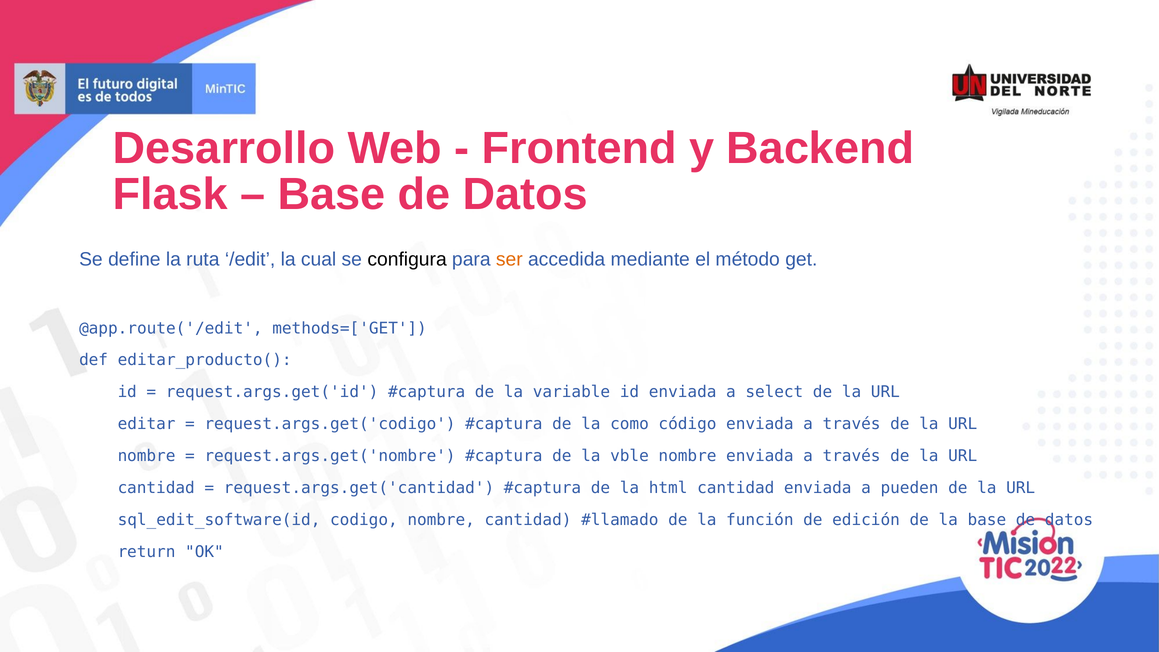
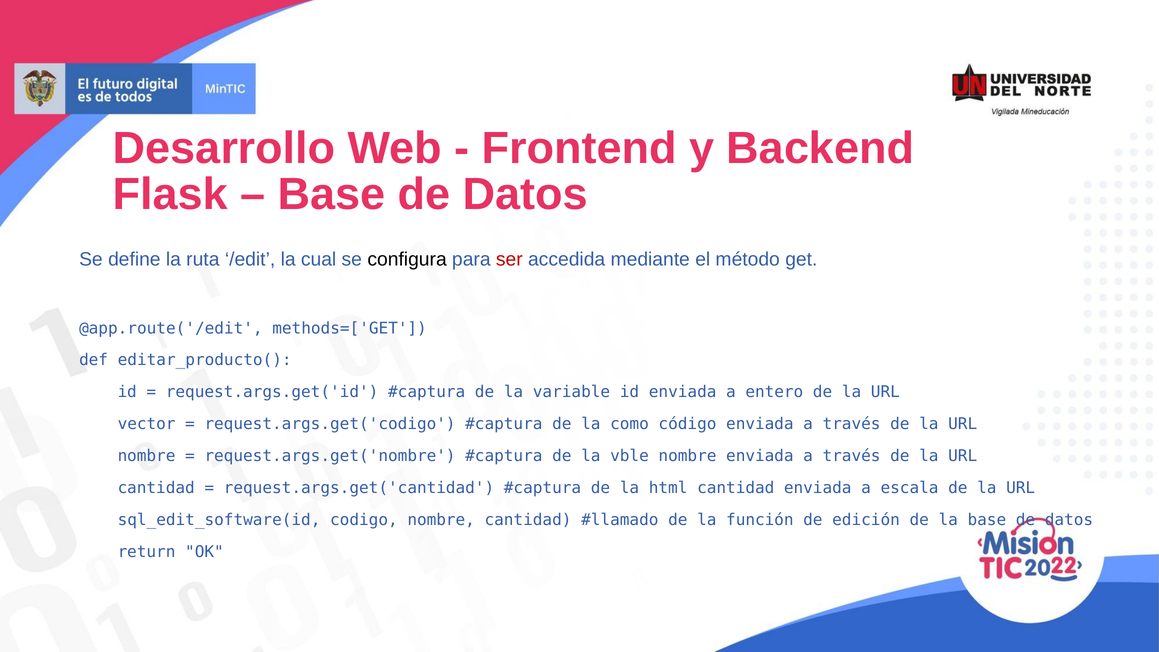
ser colour: orange -> red
select: select -> entero
editar: editar -> vector
pueden: pueden -> escala
